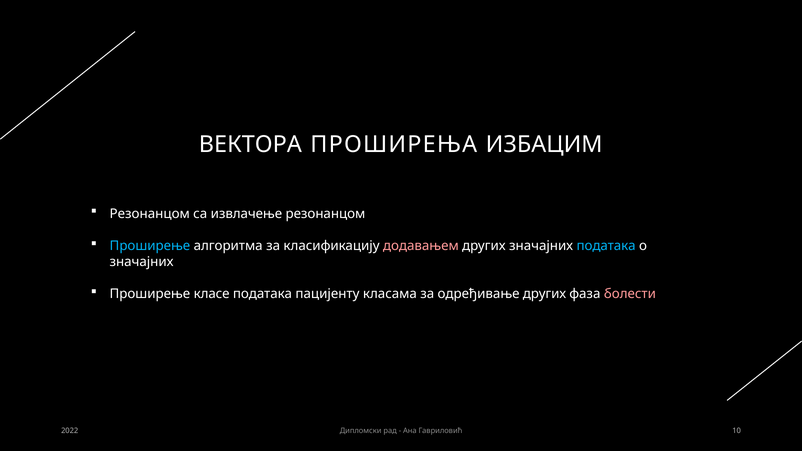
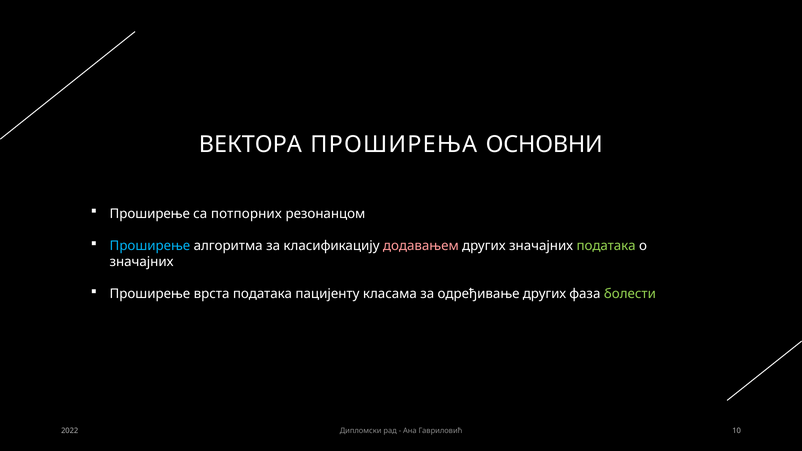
ИЗБАЦИМ: ИЗБАЦИМ -> ОСНОВНИ
Резонанцом at (150, 214): Резонанцом -> Проширење
извлачење: извлачење -> потпорних
података at (606, 246) colour: light blue -> light green
класе: класе -> врста
болести colour: pink -> light green
